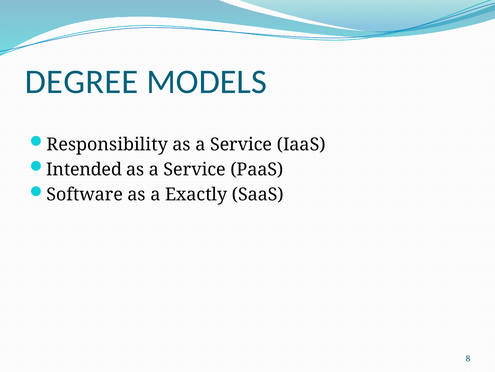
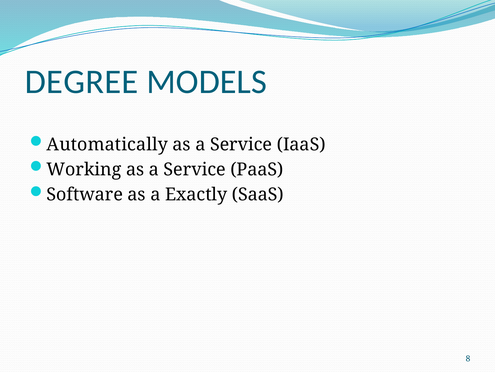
Responsibility: Responsibility -> Automatically
Intended: Intended -> Working
